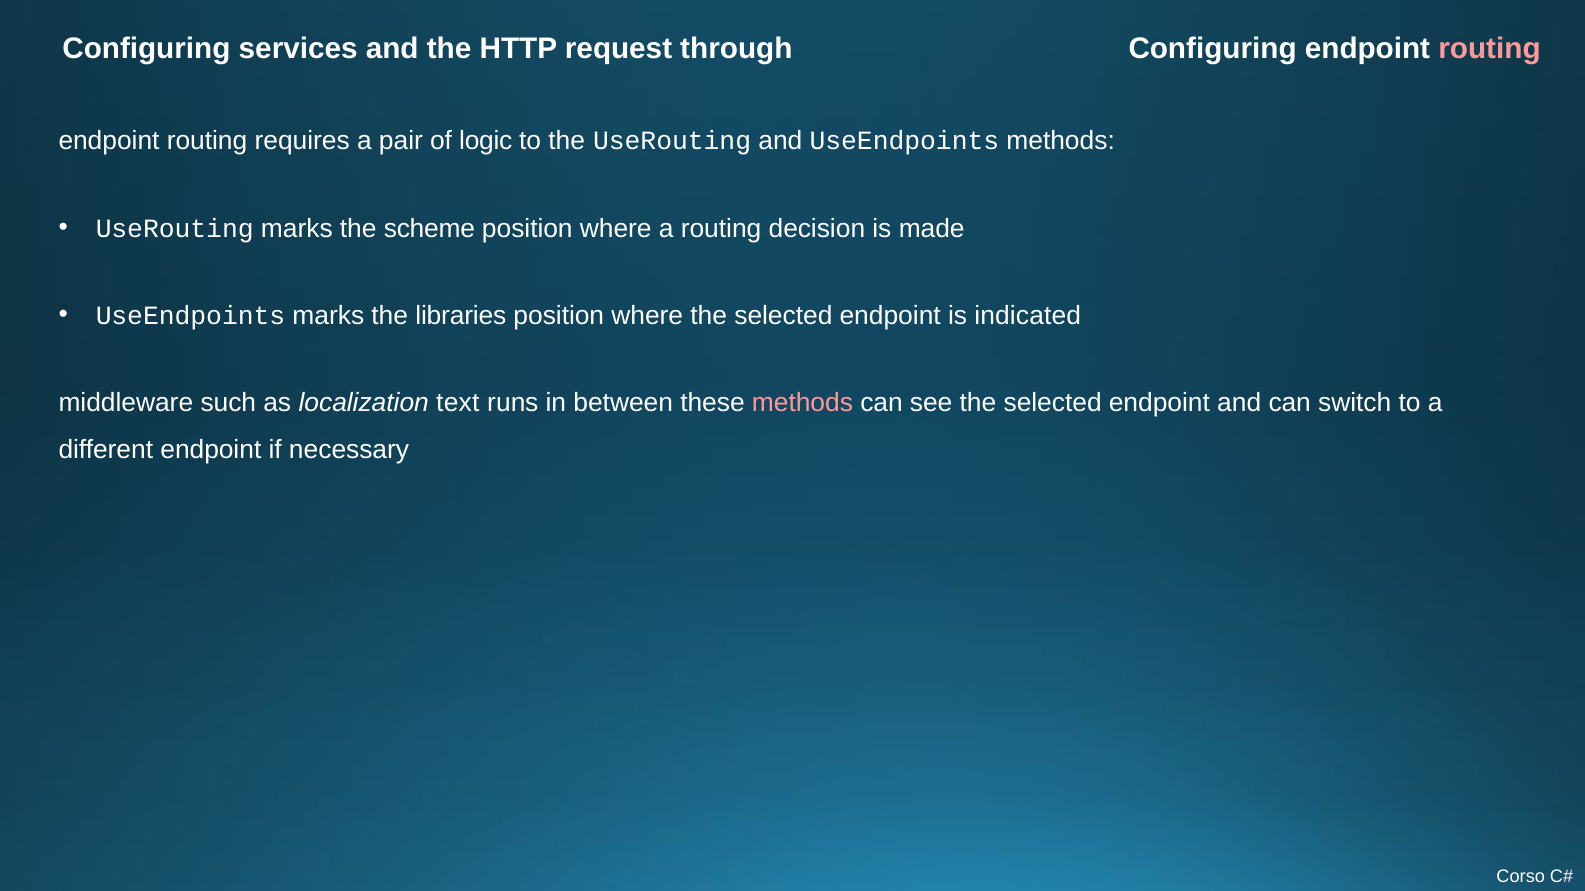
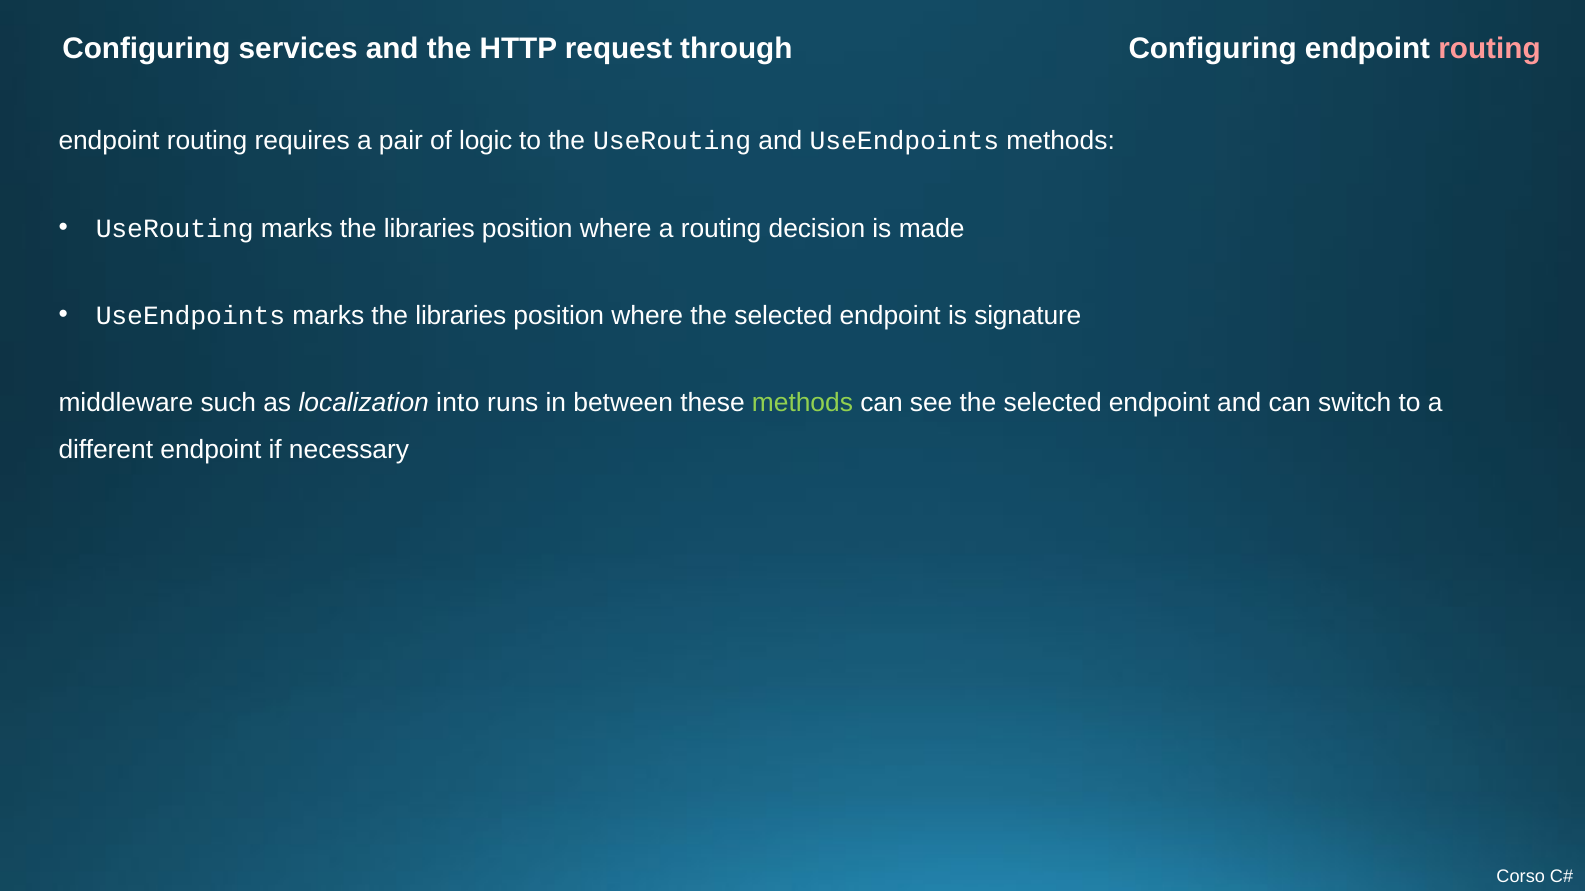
UseRouting marks the scheme: scheme -> libraries
indicated: indicated -> signature
text: text -> into
methods at (802, 403) colour: pink -> light green
